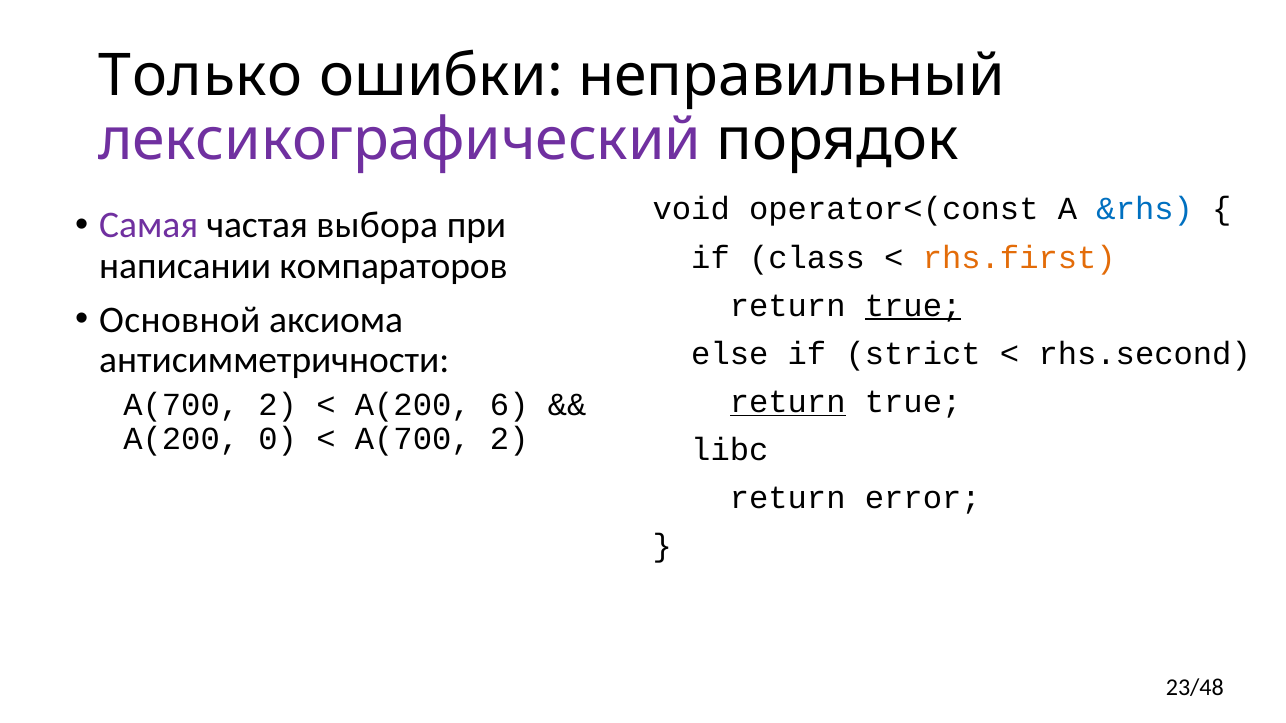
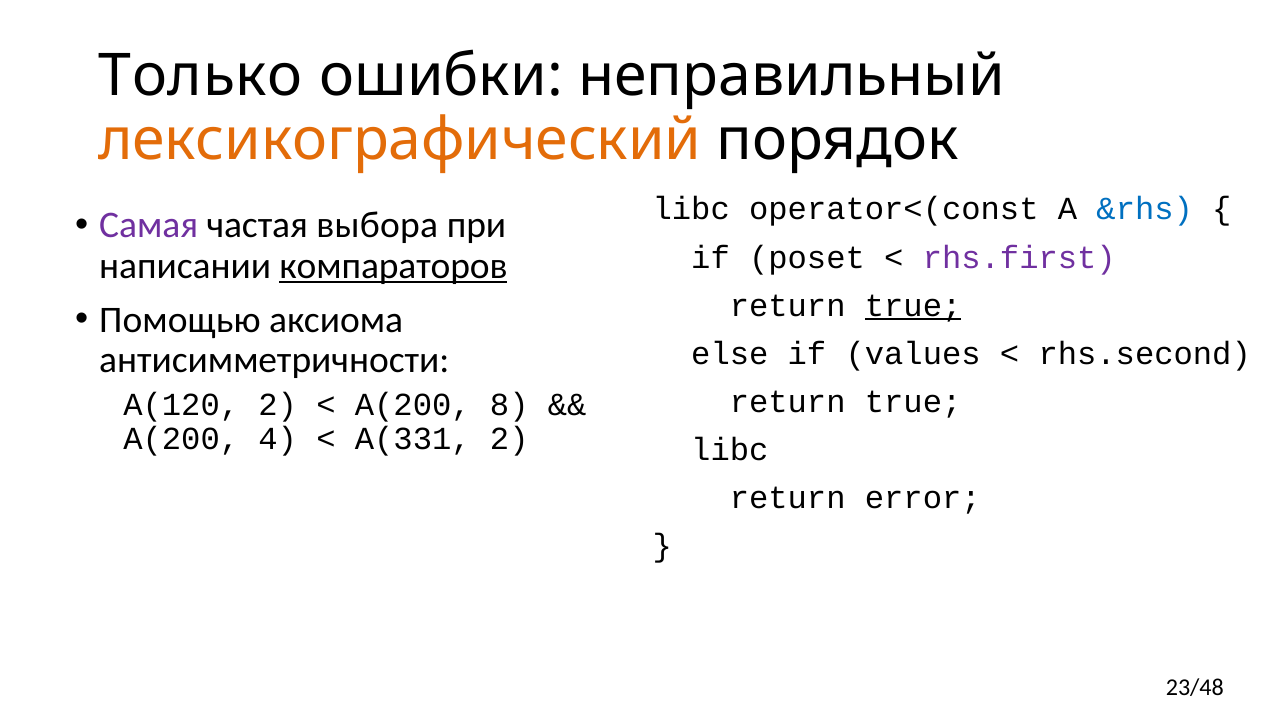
лексикографический colour: purple -> orange
void at (691, 209): void -> libc
class: class -> poset
rhs.first colour: orange -> purple
компараторов underline: none -> present
Основной: Основной -> Помощью
strict: strict -> values
return at (788, 402) underline: present -> none
A(700 at (181, 405): A(700 -> A(120
6: 6 -> 8
0: 0 -> 4
A(700 at (413, 439): A(700 -> A(331
